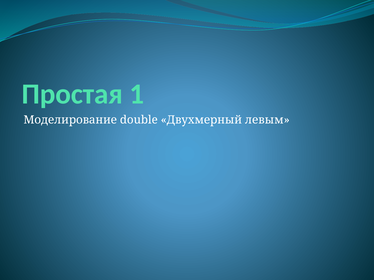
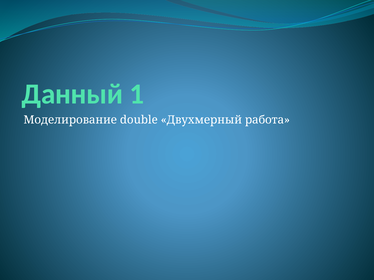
Простая: Простая -> Данный
левым: левым -> работа
